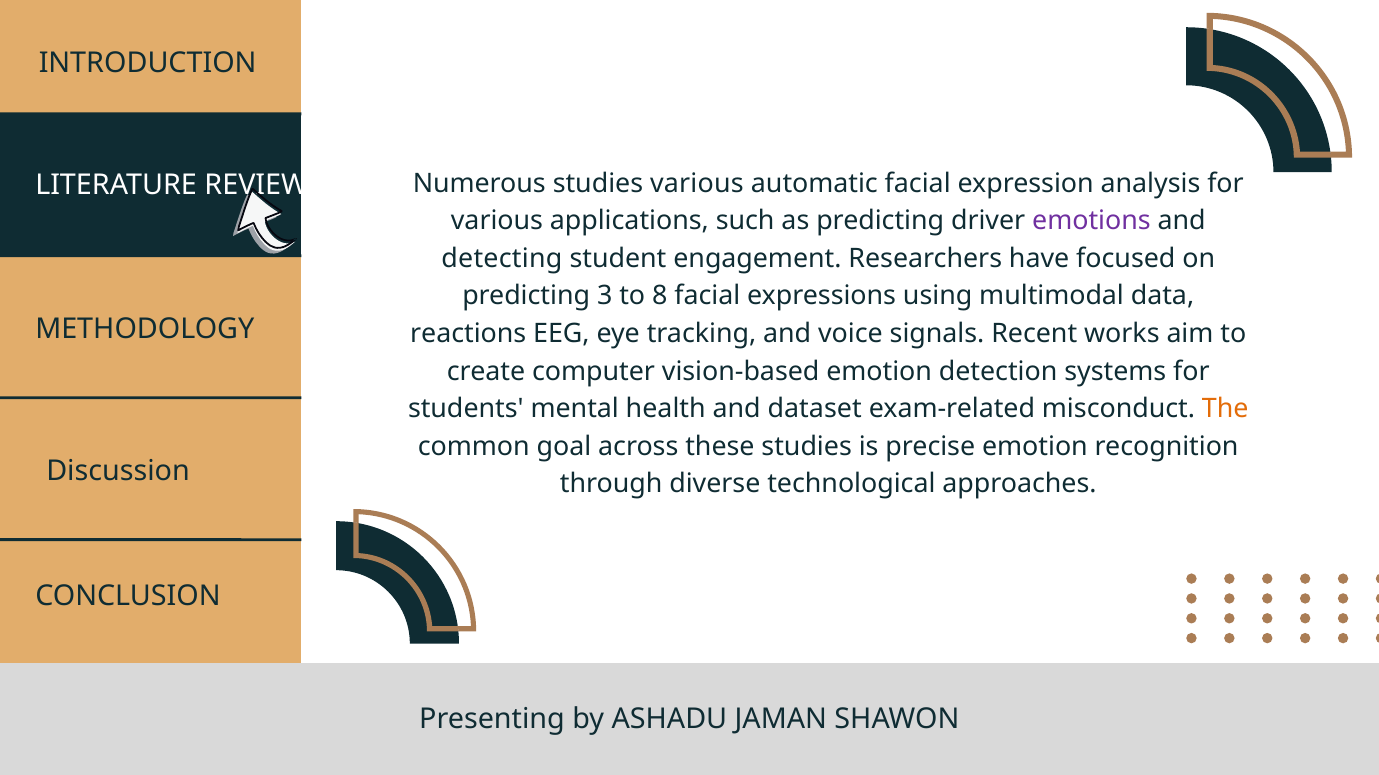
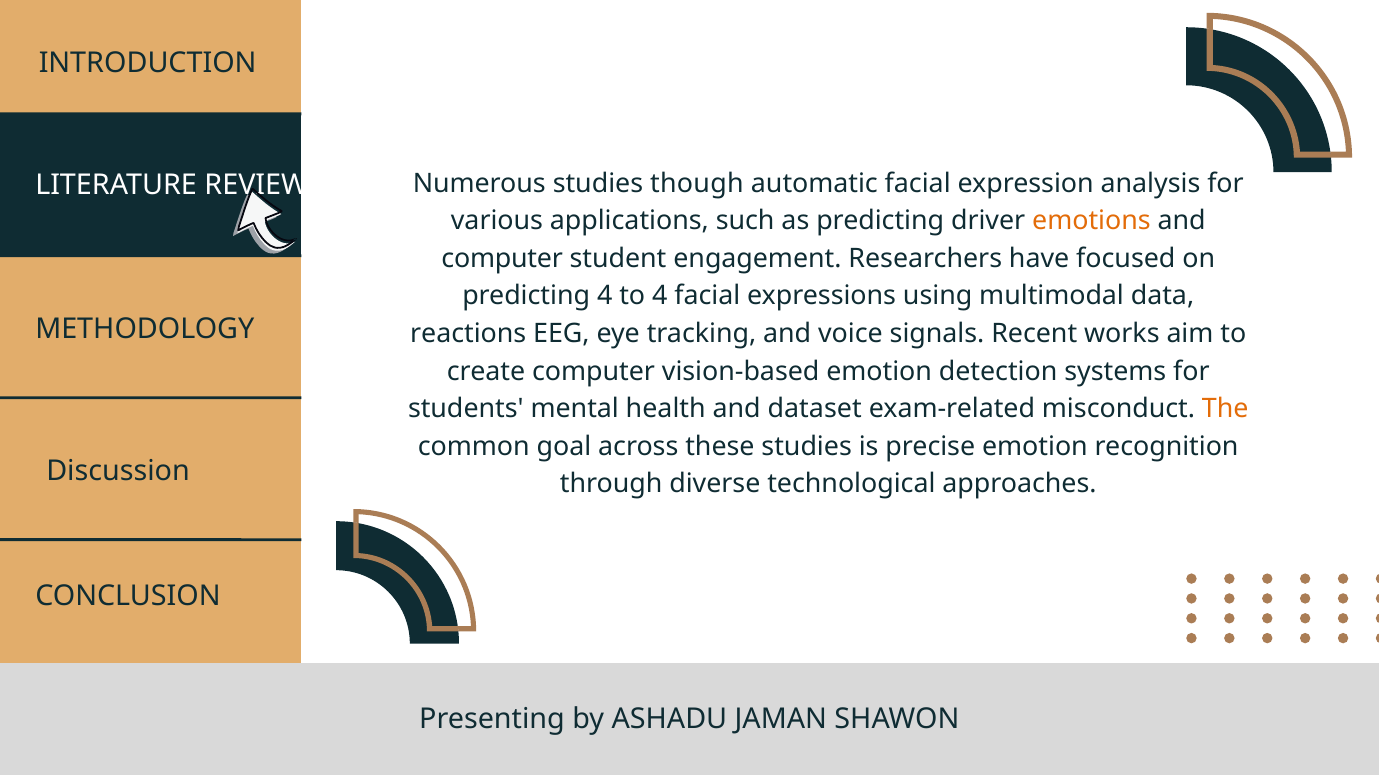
studies various: various -> though
emotions colour: purple -> orange
detecting at (502, 259): detecting -> computer
predicting 3: 3 -> 4
to 8: 8 -> 4
